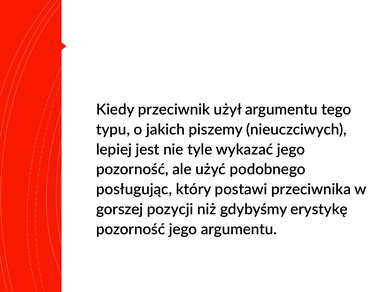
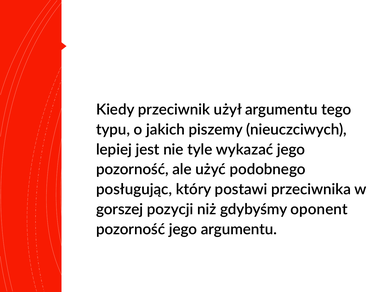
erystykę: erystykę -> oponent
